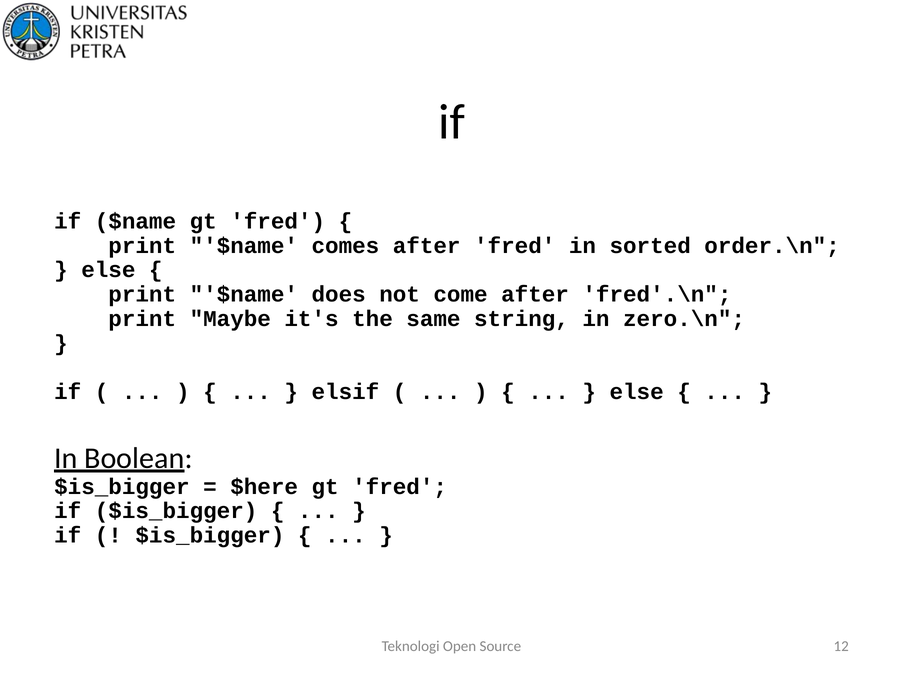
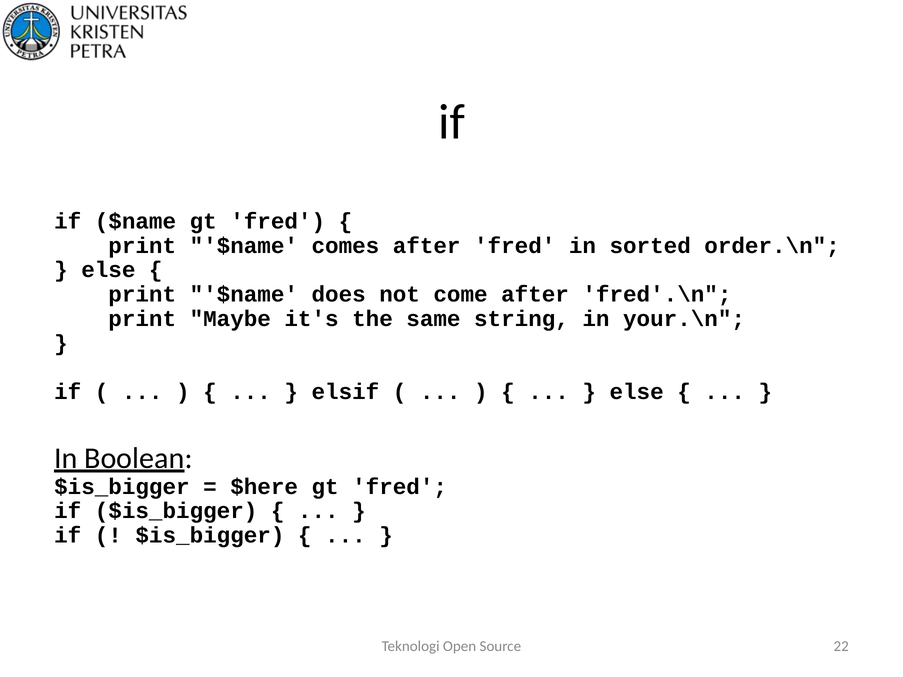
zero.\n: zero.\n -> your.\n
12: 12 -> 22
